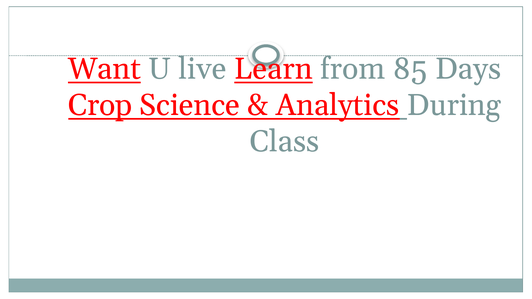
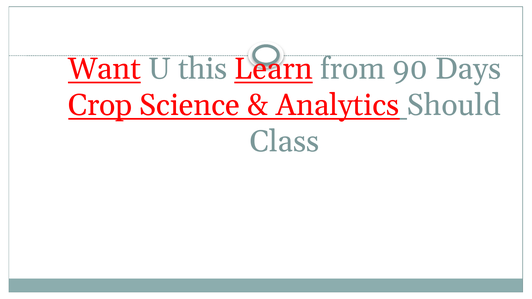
live: live -> this
85: 85 -> 90
During: During -> Should
